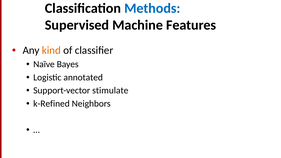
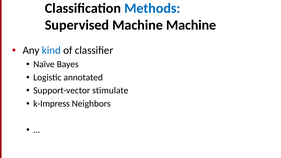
Machine Features: Features -> Machine
kind colour: orange -> blue
k-Refined: k-Refined -> k-Impress
